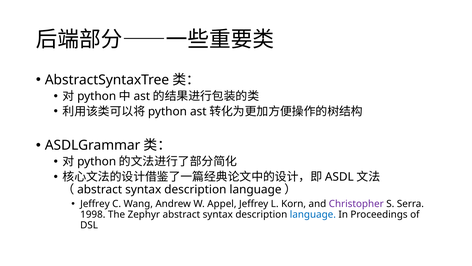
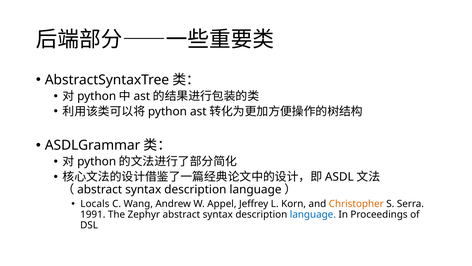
Jeffrey at (95, 204): Jeffrey -> Locals
Christopher colour: purple -> orange
1998: 1998 -> 1991
